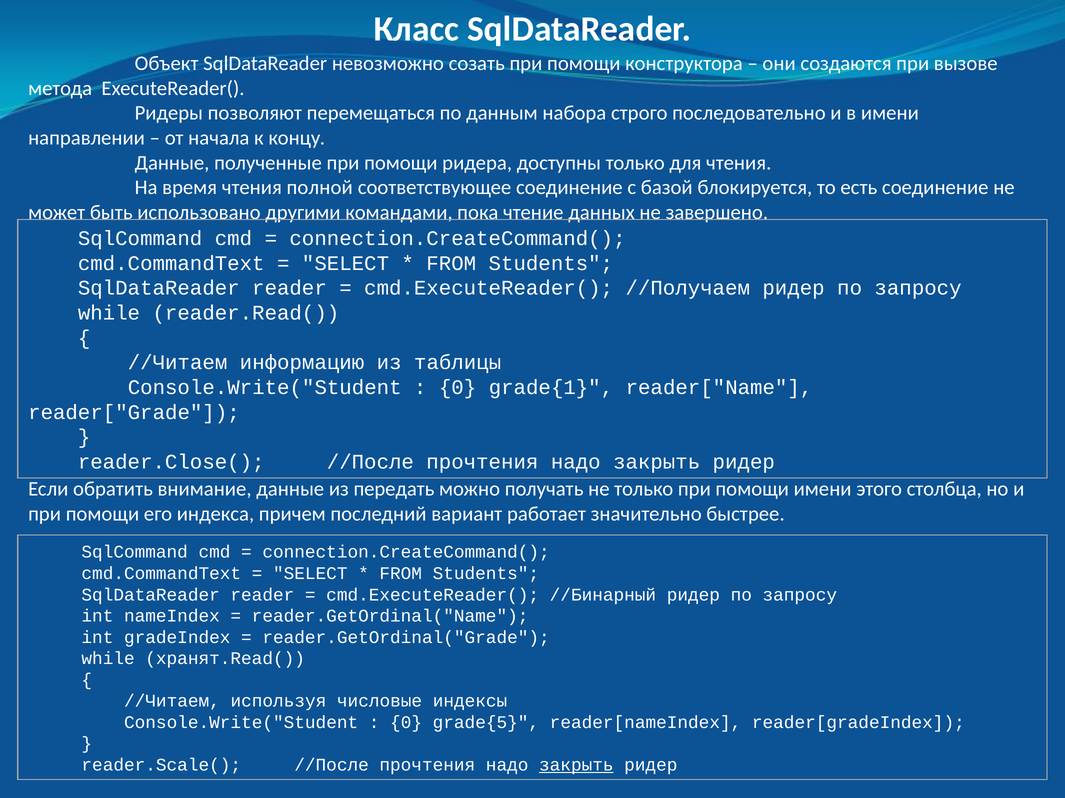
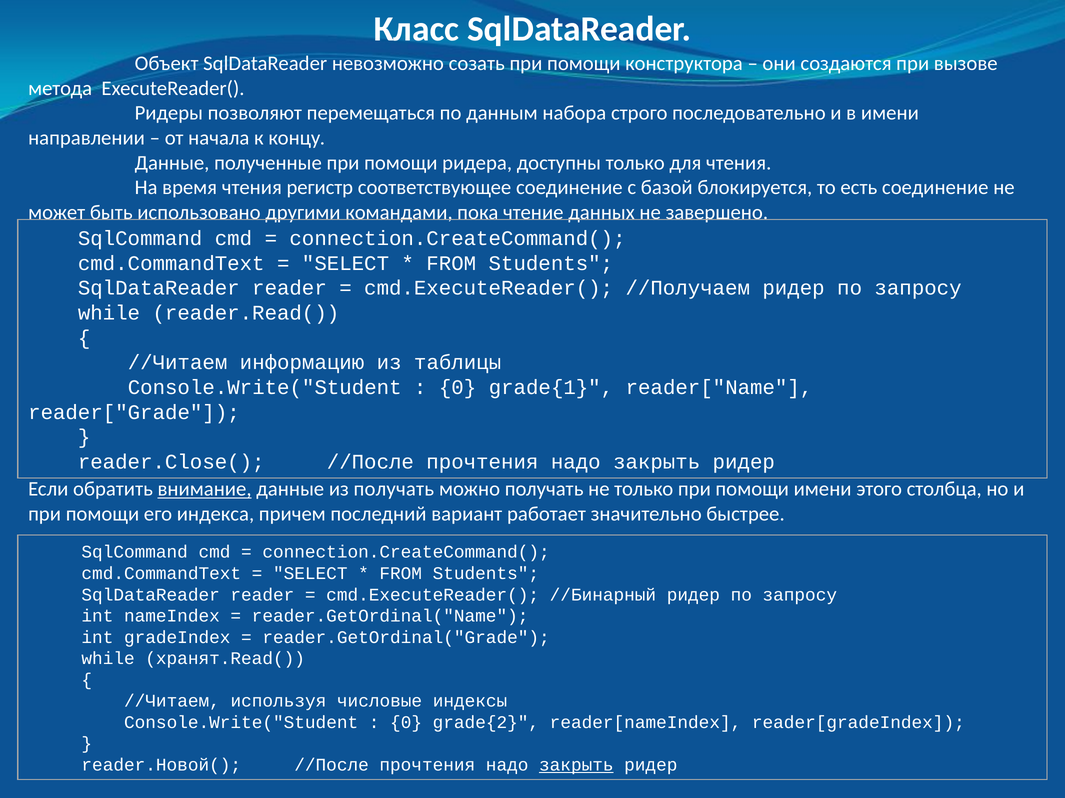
полной: полной -> регистр
внимание underline: none -> present
из передать: передать -> получать
grade{5: grade{5 -> grade{2
reader.Scale(: reader.Scale( -> reader.Новой(
